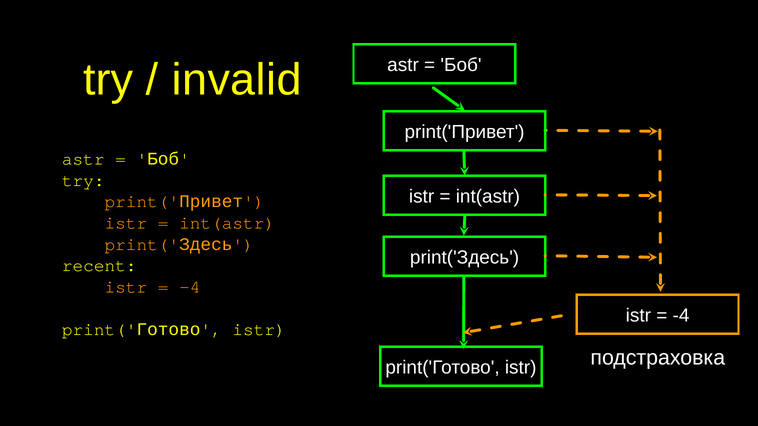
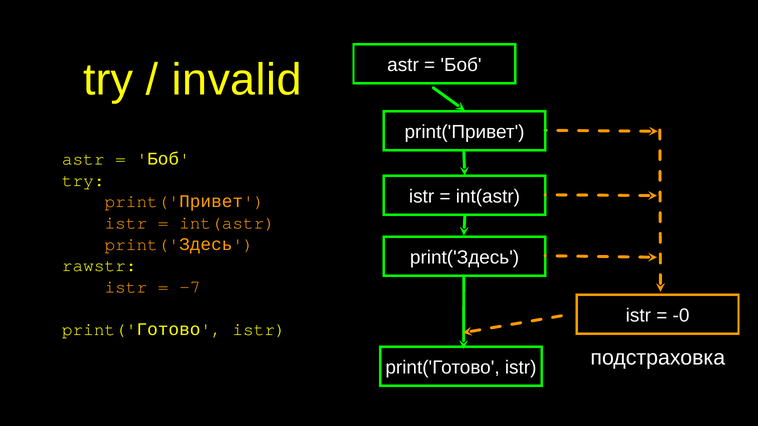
recent: recent -> rawstr
-4 at (190, 287): -4 -> -7
-4 at (681, 316): -4 -> -0
